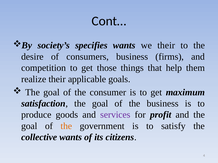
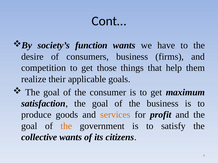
specifies: specifies -> function
we their: their -> have
services colour: purple -> orange
